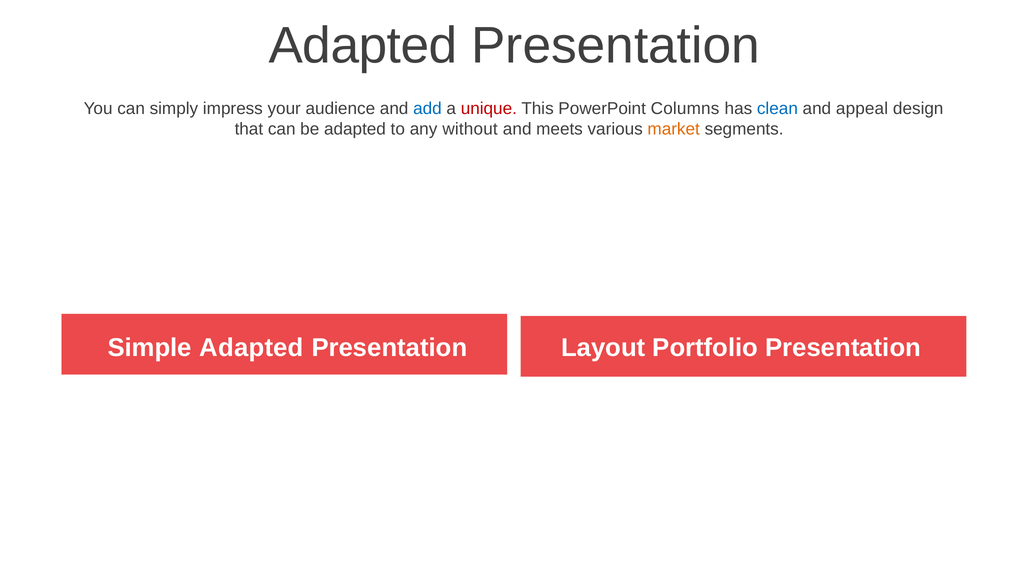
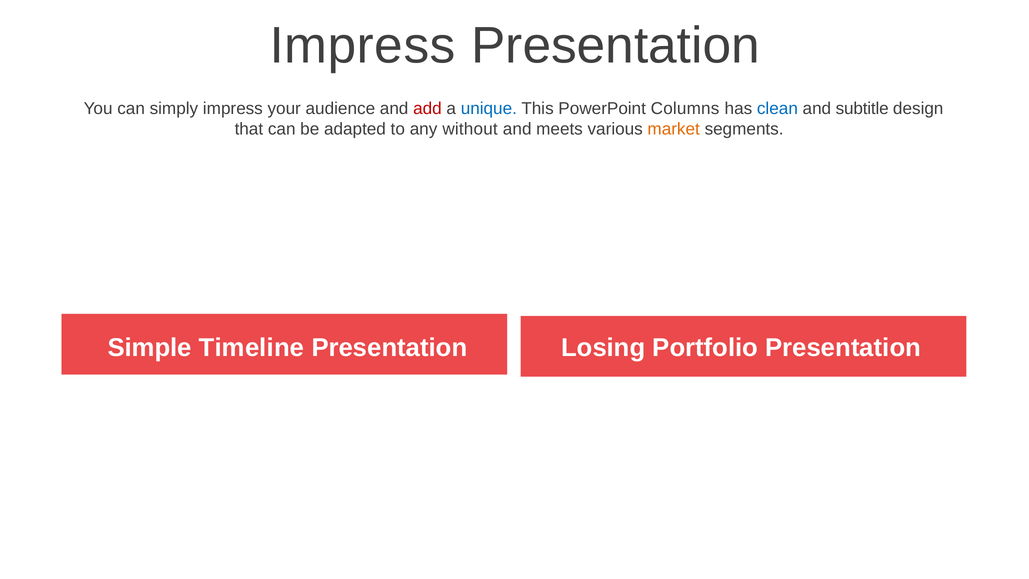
Adapted at (363, 46): Adapted -> Impress
add colour: blue -> red
unique colour: red -> blue
appeal: appeal -> subtitle
Simple Adapted: Adapted -> Timeline
Layout: Layout -> Losing
